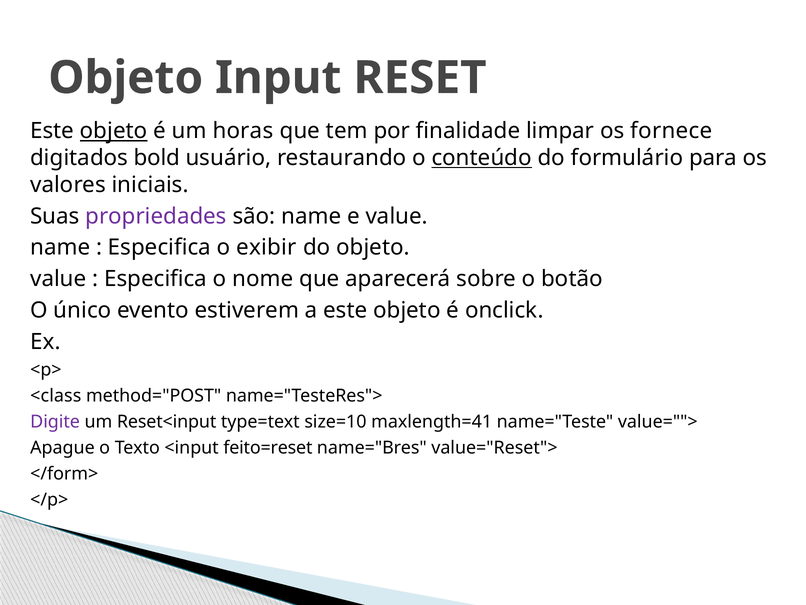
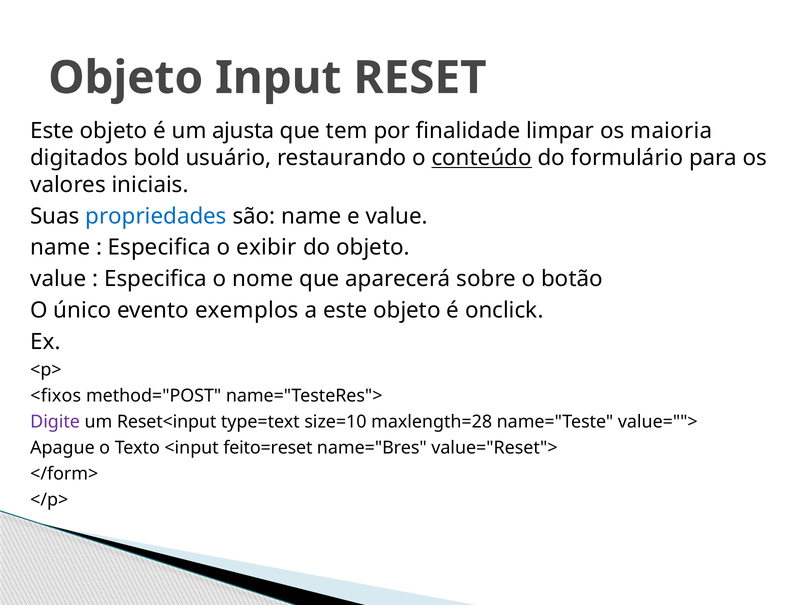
objeto at (114, 131) underline: present -> none
horas: horas -> ajusta
fornece: fornece -> maioria
propriedades colour: purple -> blue
estiverem: estiverem -> exemplos
<class: <class -> <fixos
maxlength=41: maxlength=41 -> maxlength=28
